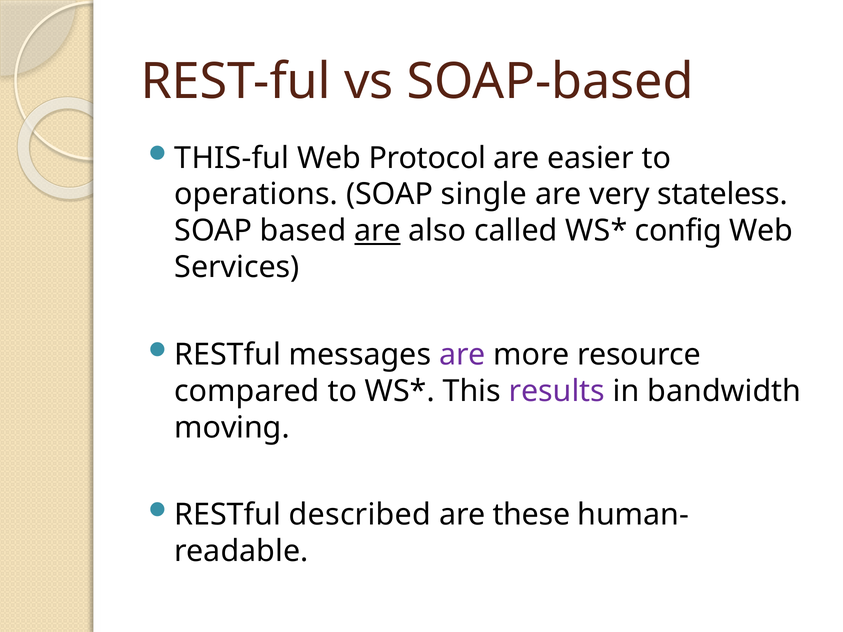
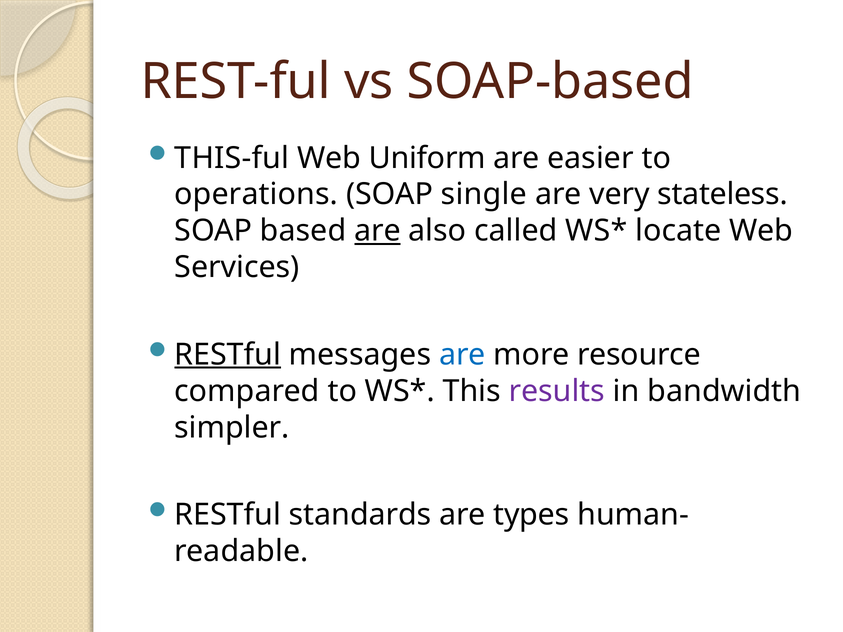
Protocol: Protocol -> Uniform
config: config -> locate
RESTful at (228, 355) underline: none -> present
are at (462, 355) colour: purple -> blue
moving: moving -> simpler
described: described -> standards
these: these -> types
